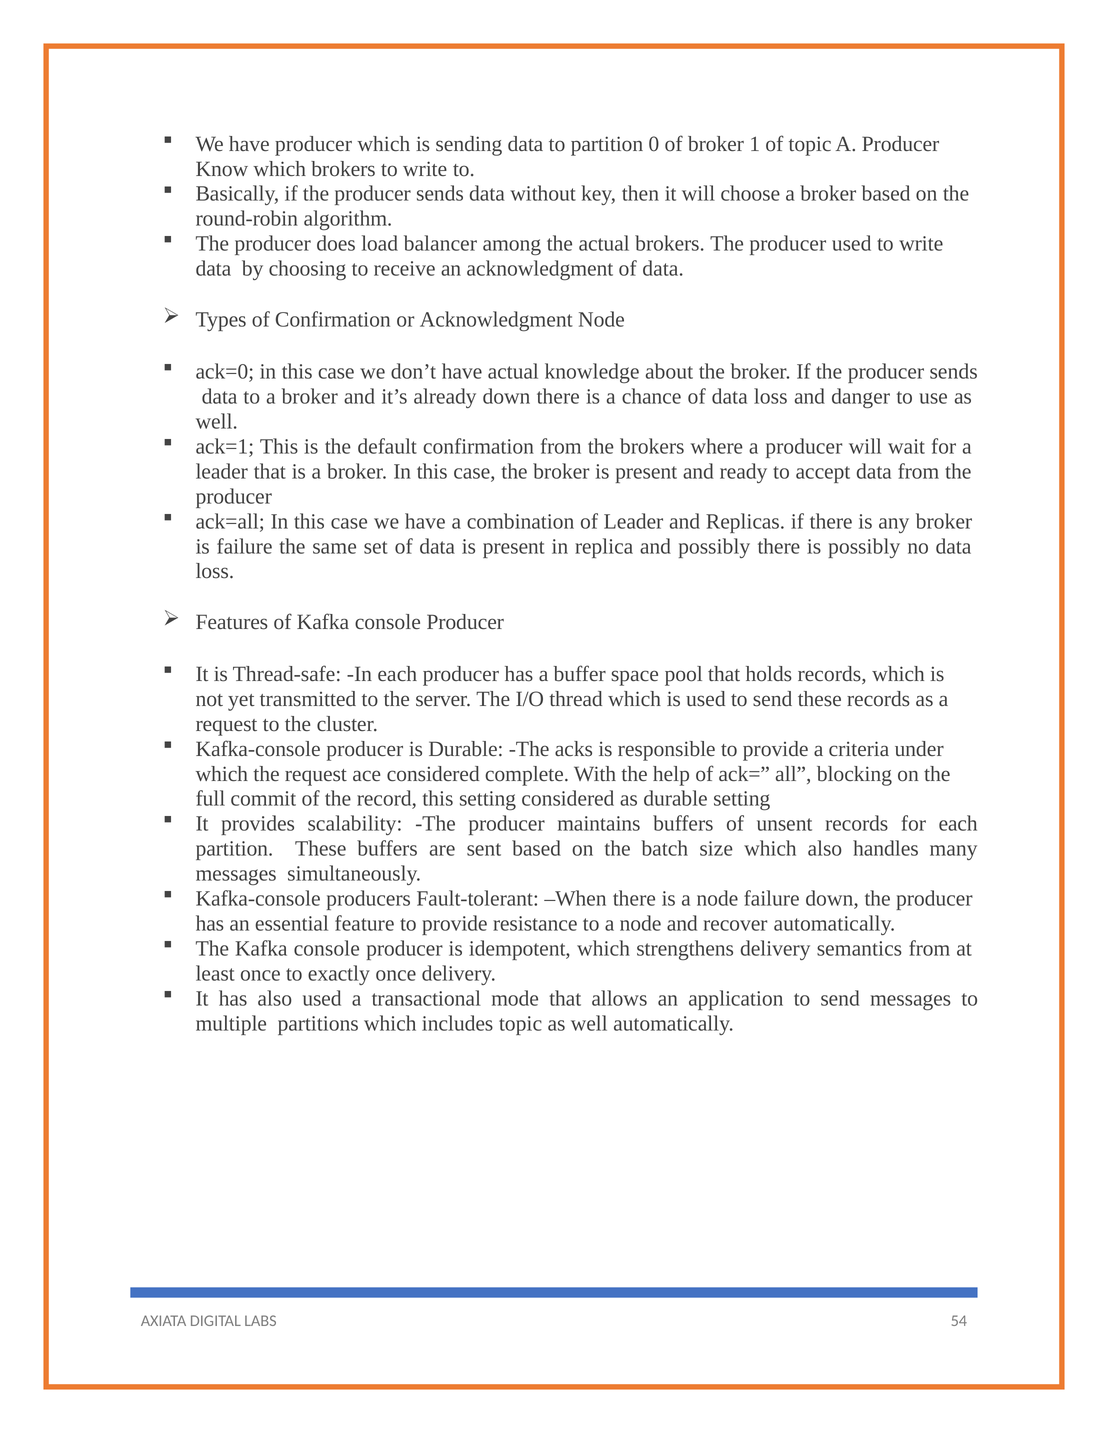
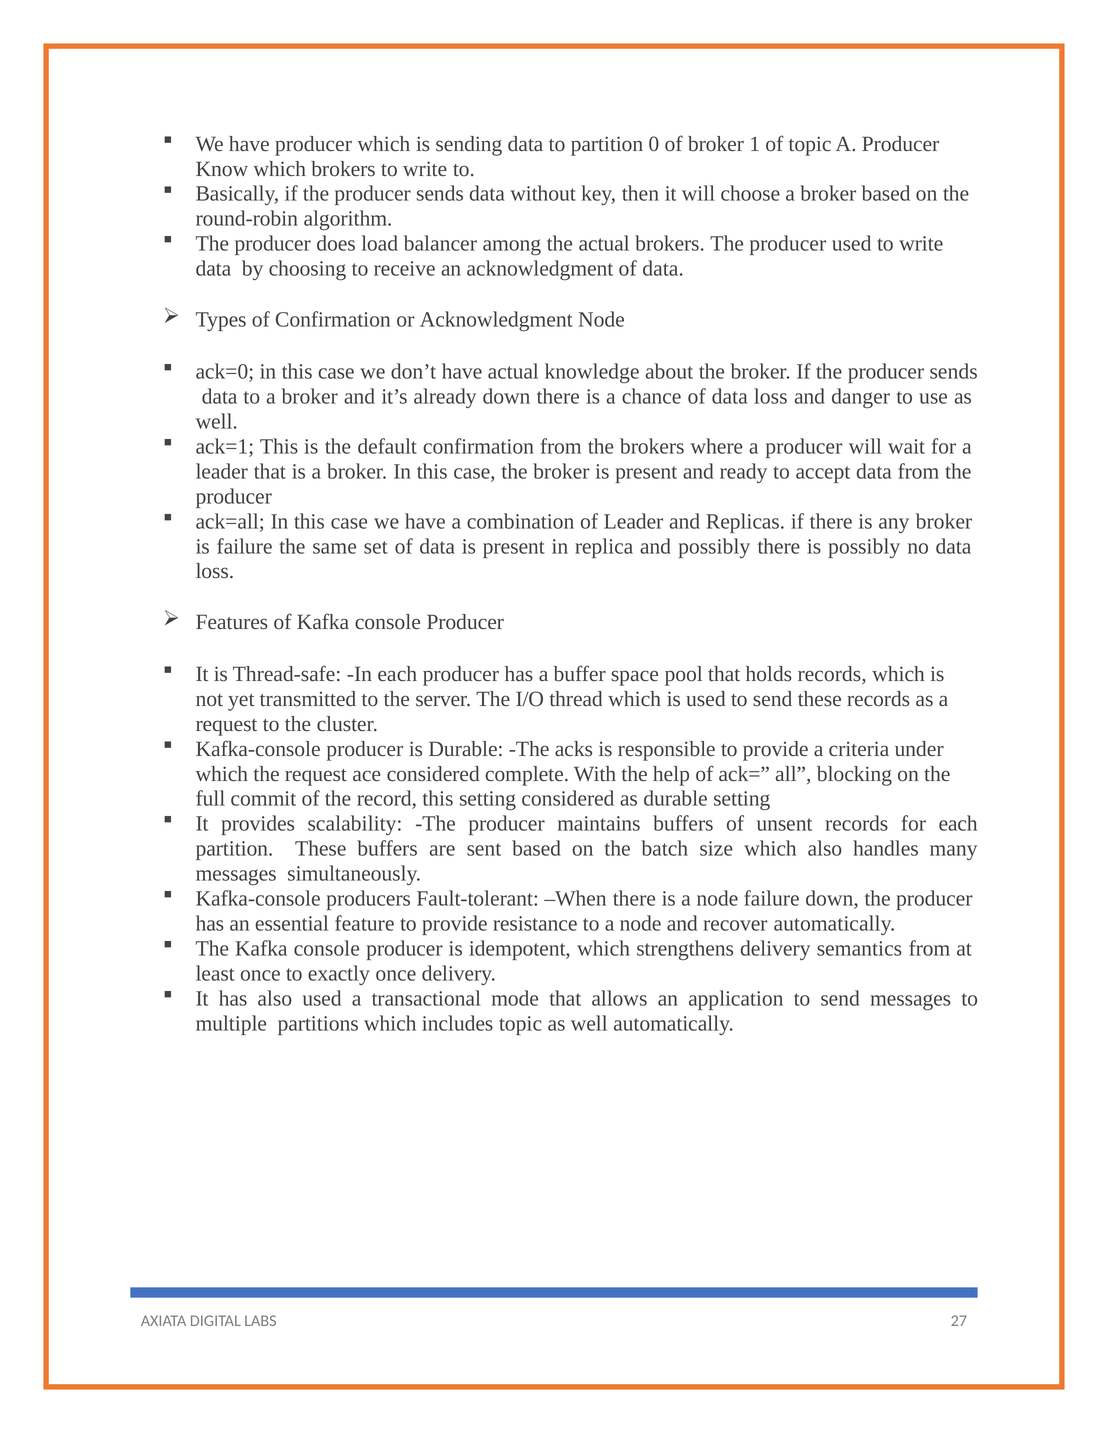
54: 54 -> 27
